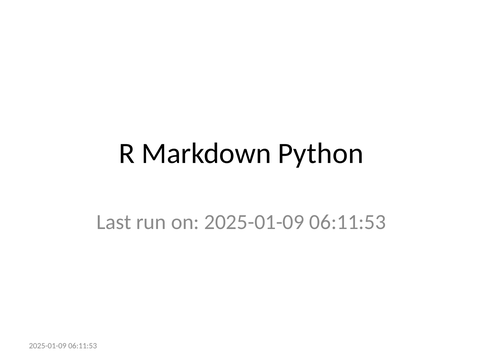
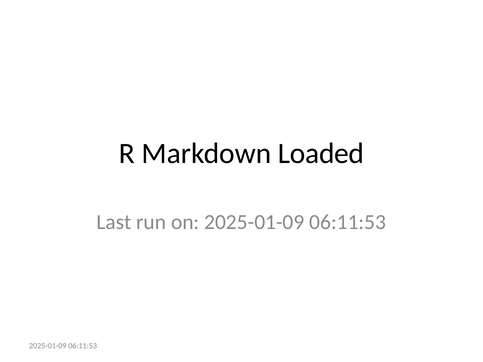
Python: Python -> Loaded
